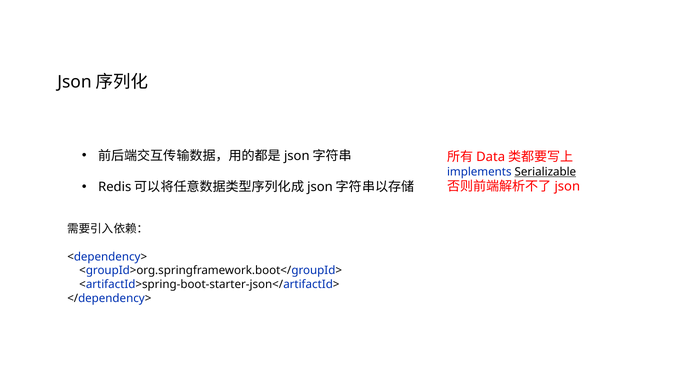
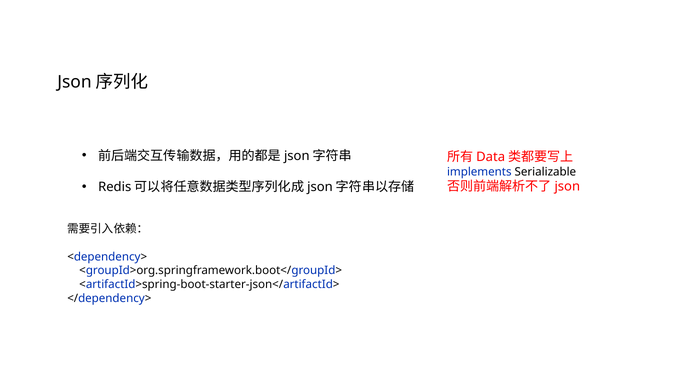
Serializable underline: present -> none
